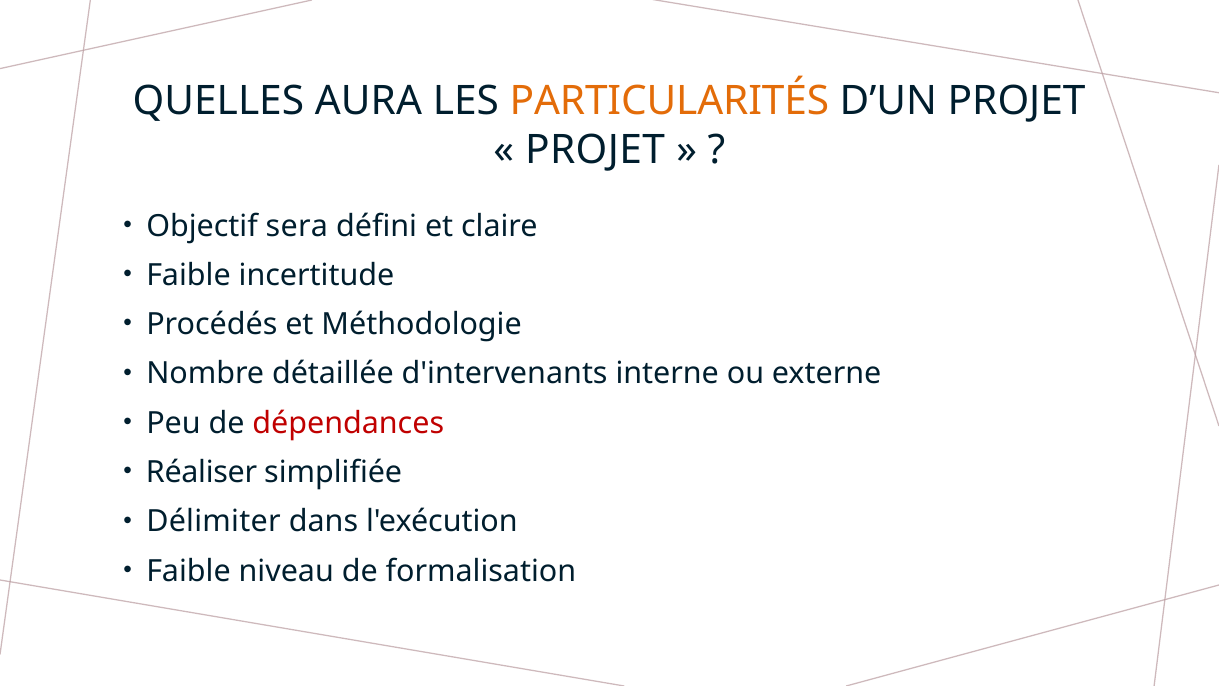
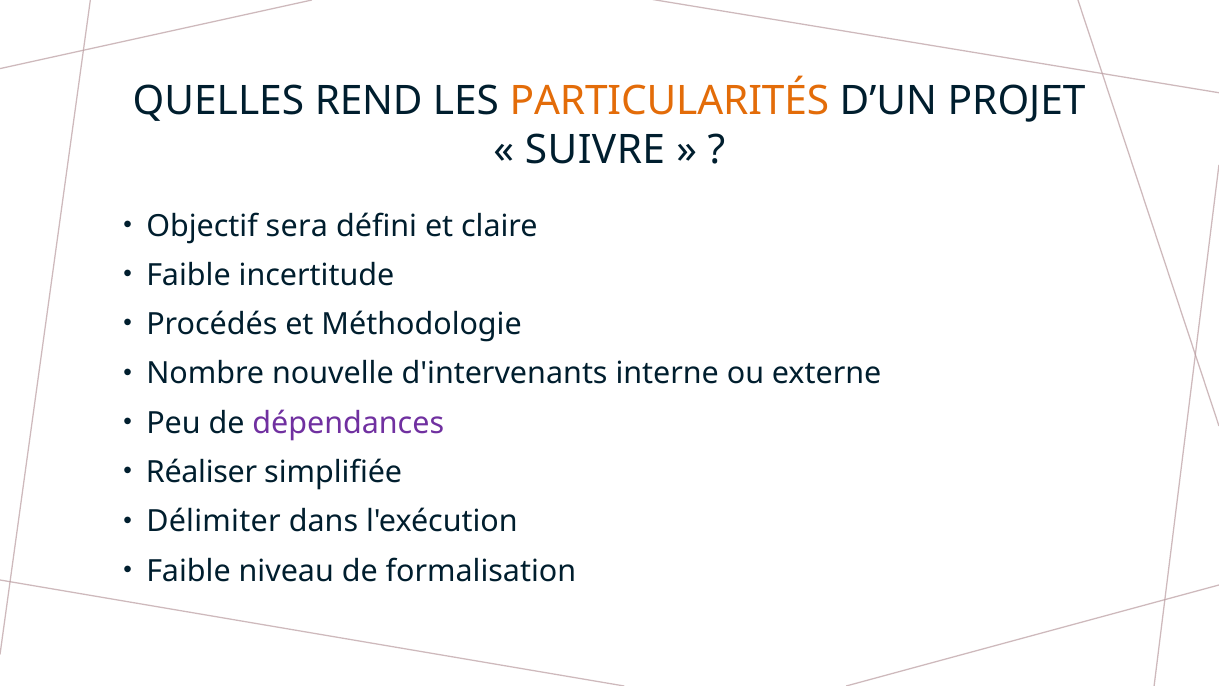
AURA: AURA -> REND
PROJET at (595, 150): PROJET -> SUIVRE
détaillée: détaillée -> nouvelle
dépendances colour: red -> purple
